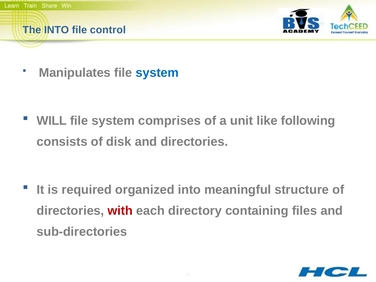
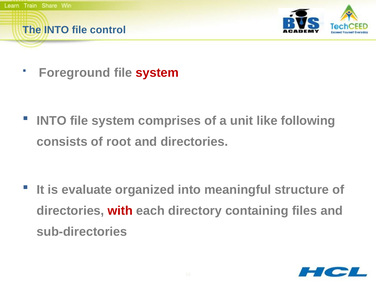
Manipulates: Manipulates -> Foreground
system at (157, 73) colour: blue -> red
WILL at (52, 121): WILL -> INTO
disk: disk -> root
required: required -> evaluate
